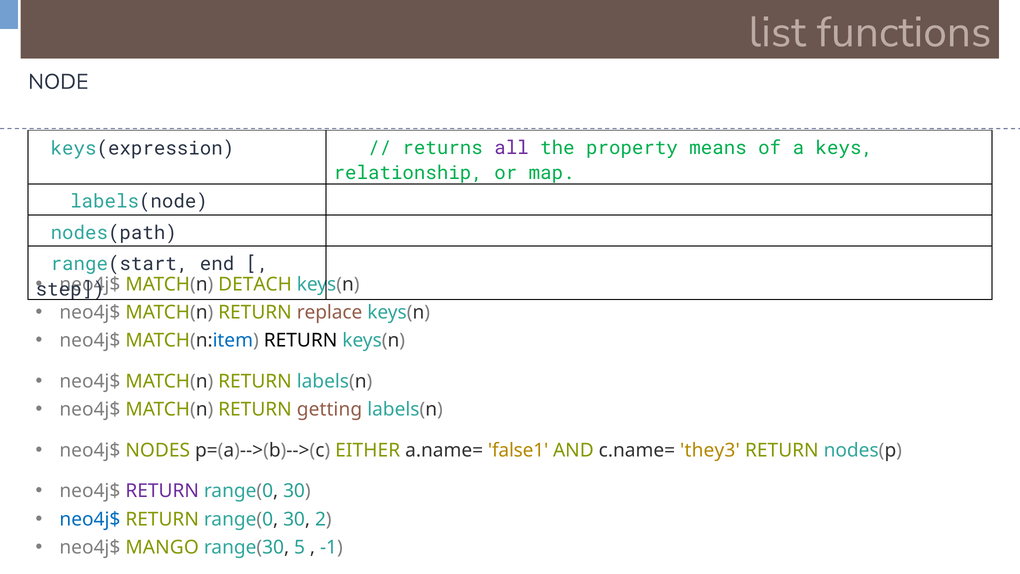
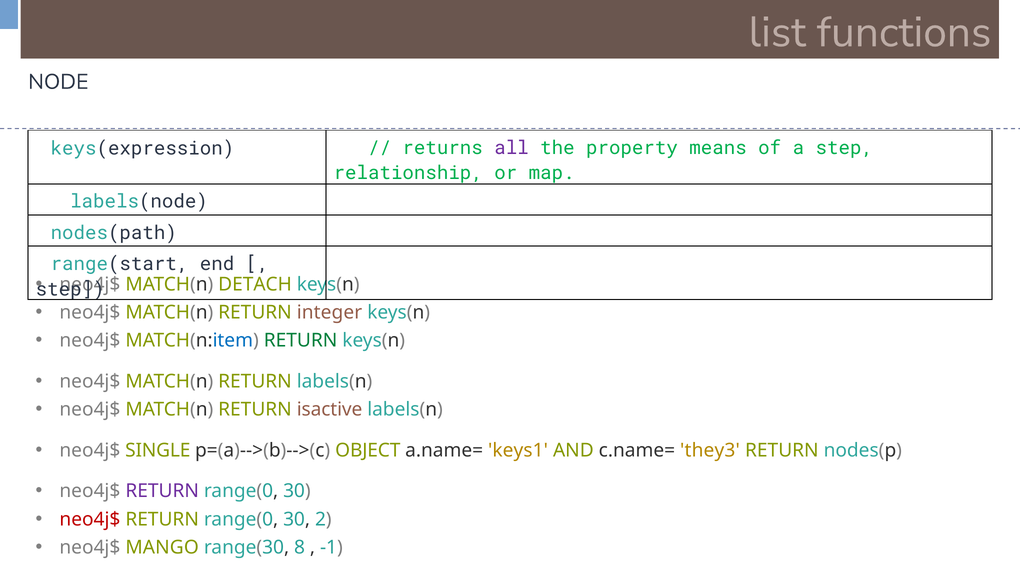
a keys: keys -> step
replace: replace -> integer
RETURN at (301, 340) colour: black -> green
getting: getting -> isactive
NODES: NODES -> SINGLE
EITHER: EITHER -> OBJECT
false1: false1 -> keys1
neo4j$ at (90, 519) colour: blue -> red
5: 5 -> 8
